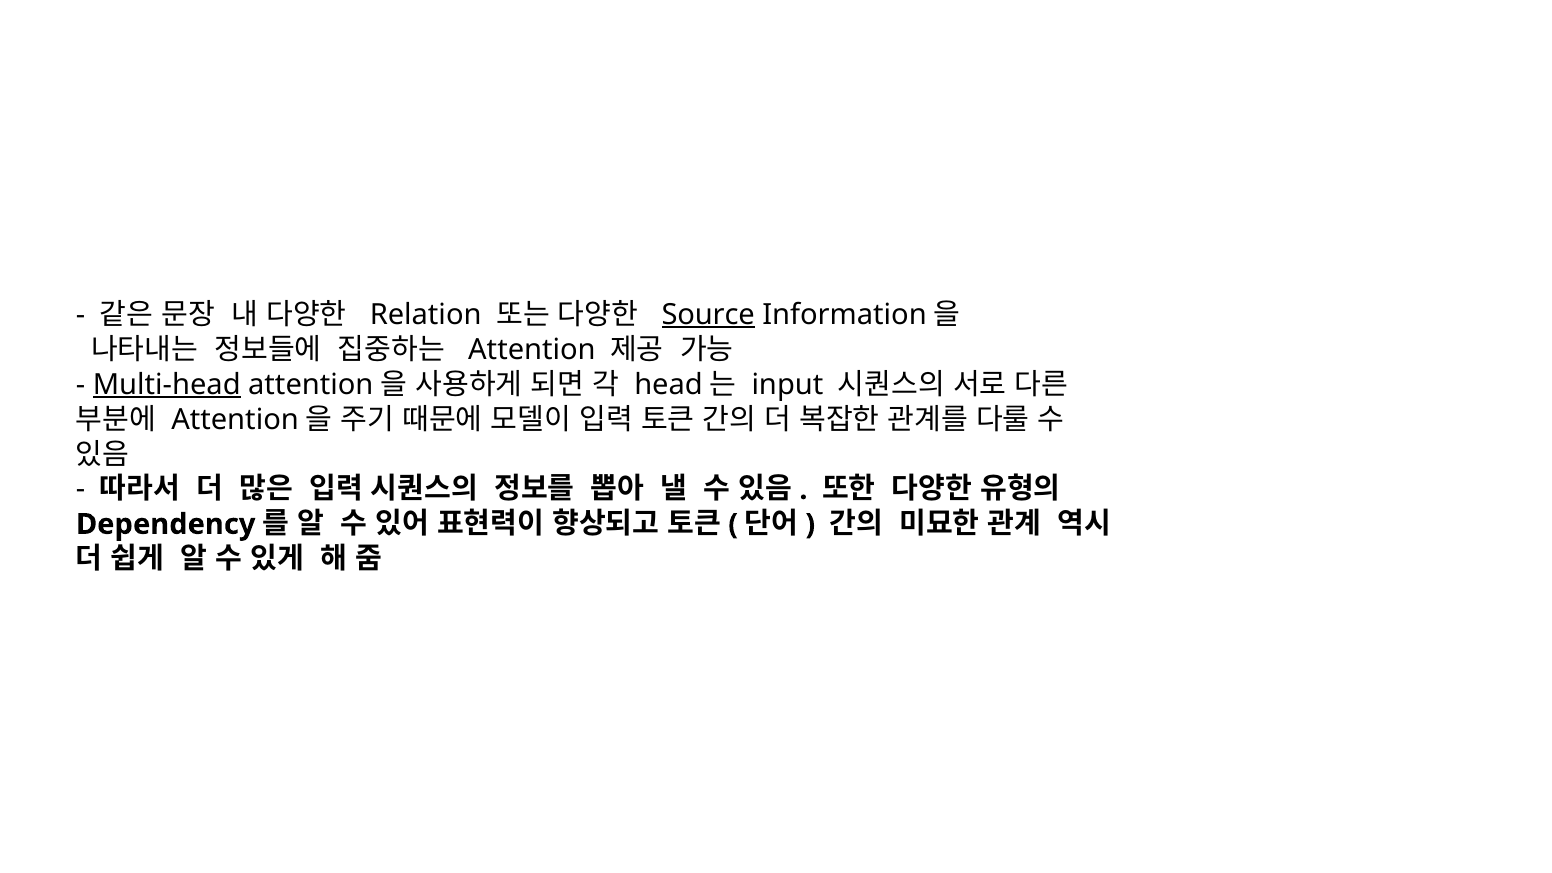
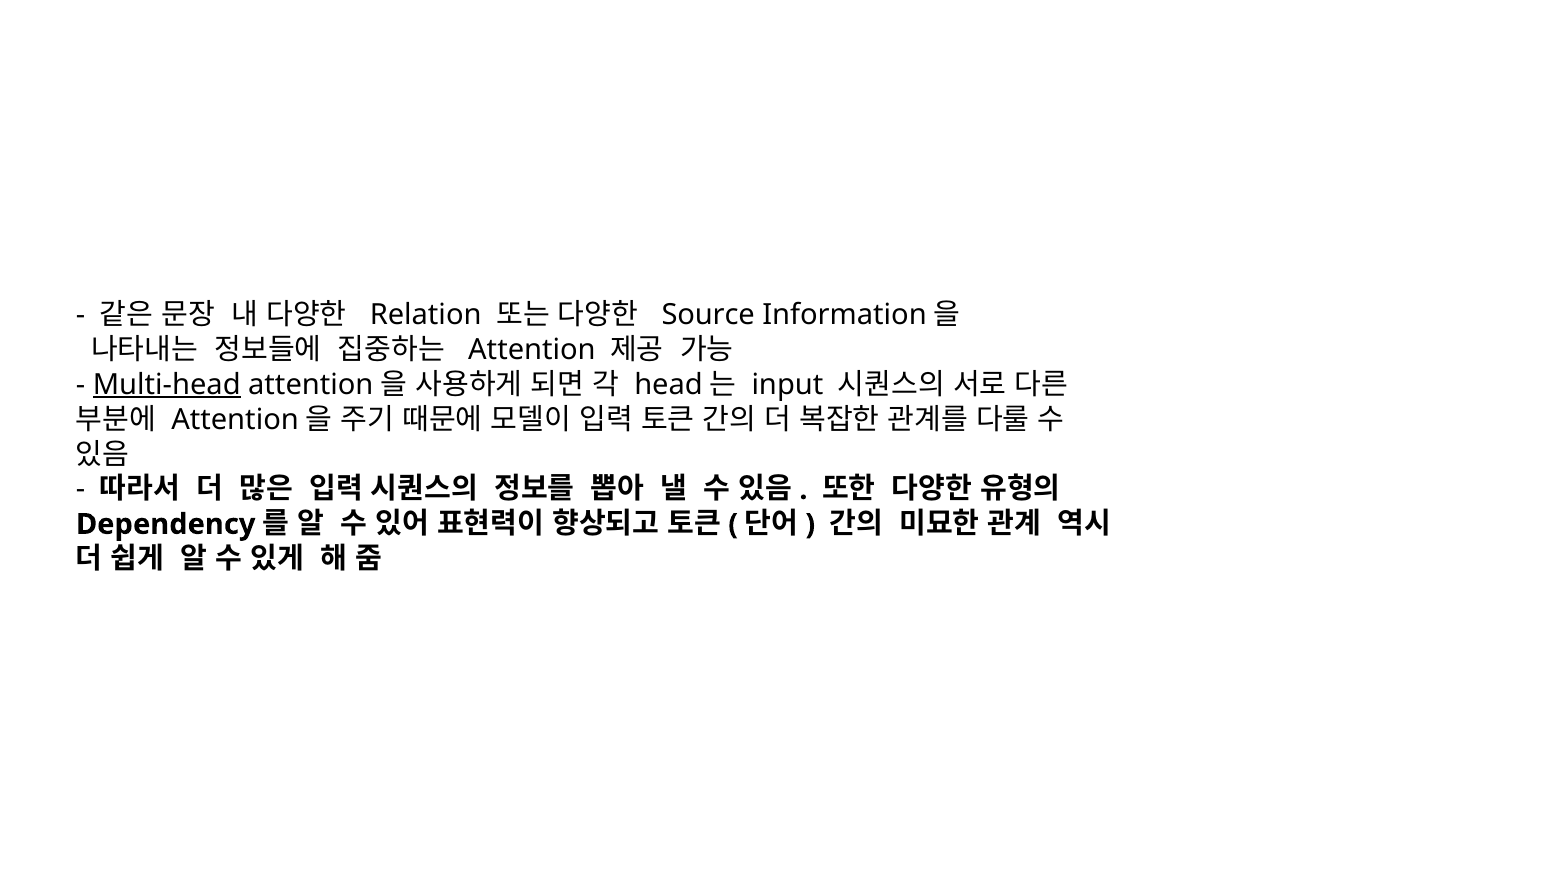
Source underline: present -> none
